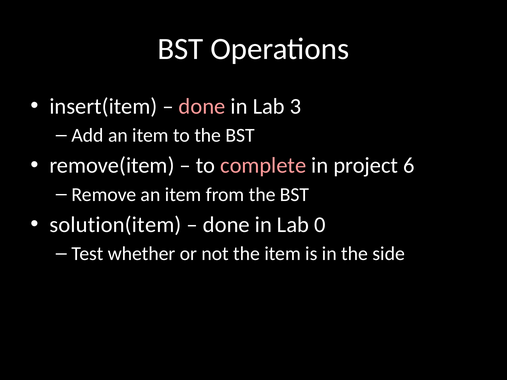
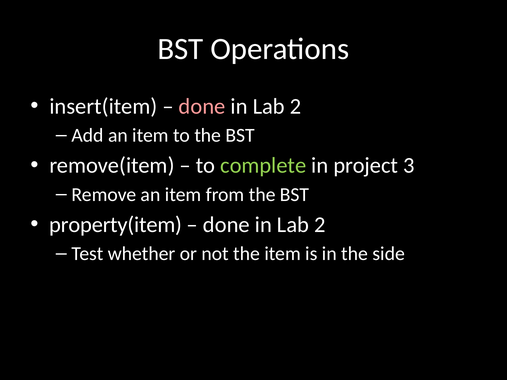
3 at (296, 106): 3 -> 2
complete colour: pink -> light green
6: 6 -> 3
solution(item: solution(item -> property(item
0 at (320, 225): 0 -> 2
